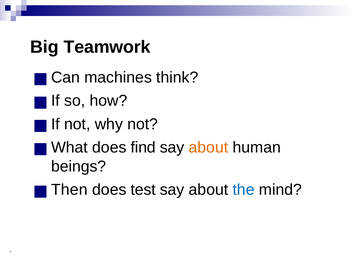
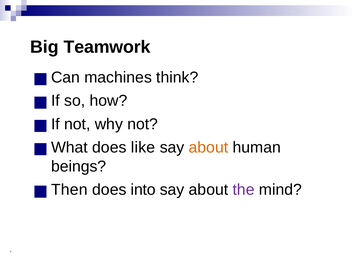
find: find -> like
test: test -> into
the colour: blue -> purple
